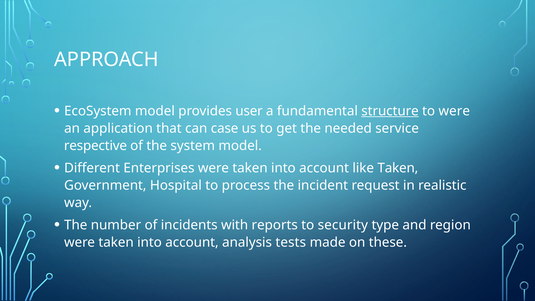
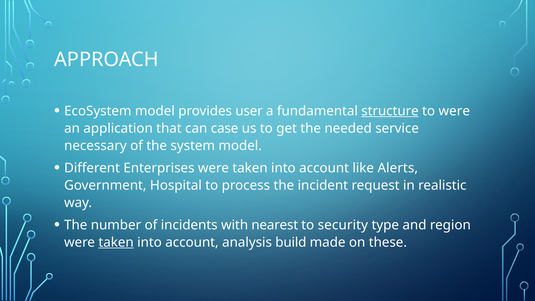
respective: respective -> necessary
like Taken: Taken -> Alerts
reports: reports -> nearest
taken at (116, 242) underline: none -> present
tests: tests -> build
